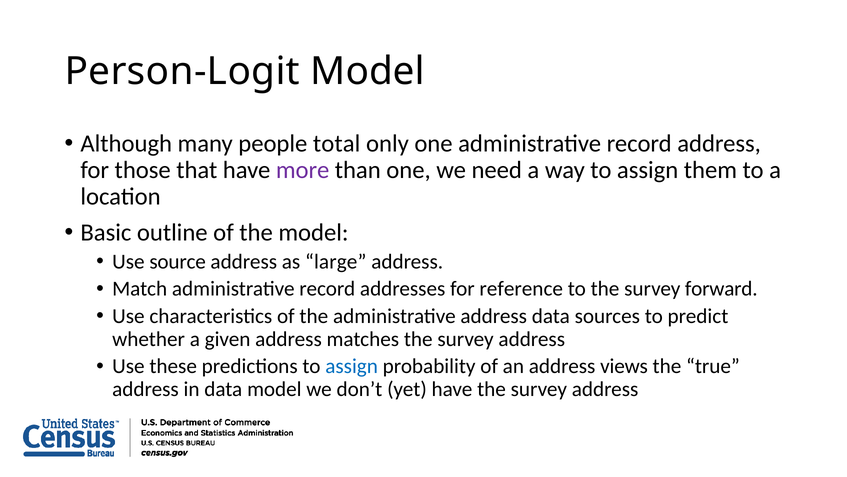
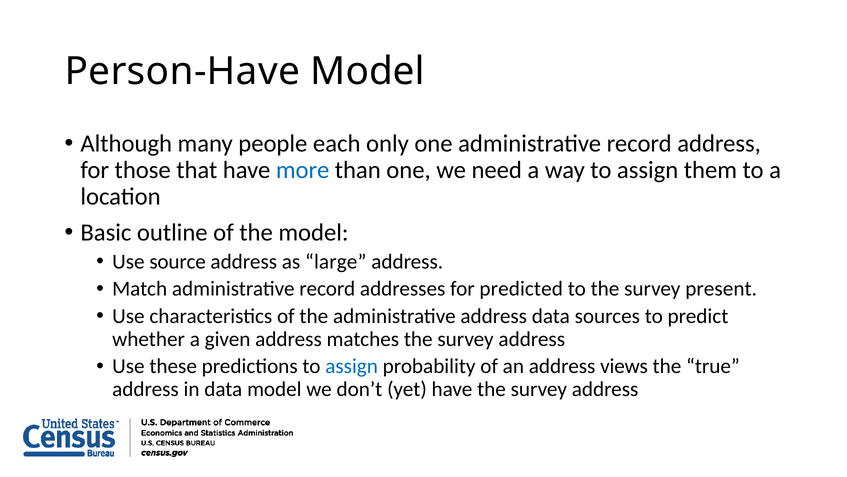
Person-Logit: Person-Logit -> Person-Have
total: total -> each
more colour: purple -> blue
reference: reference -> predicted
forward: forward -> present
